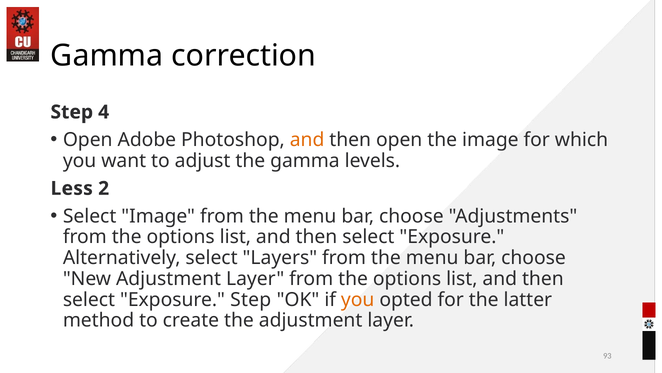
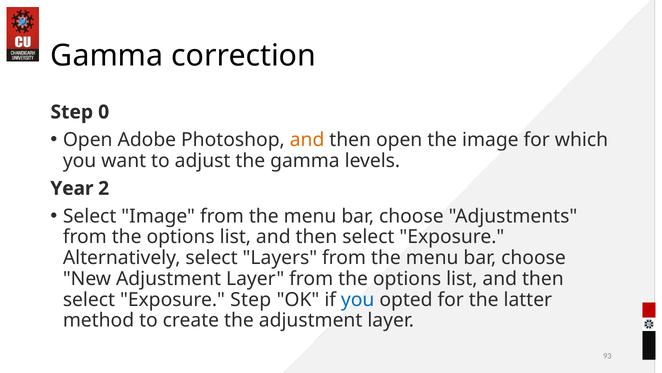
4: 4 -> 0
Less: Less -> Year
you at (358, 299) colour: orange -> blue
